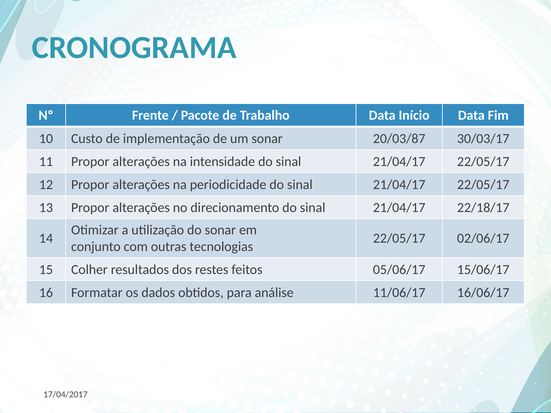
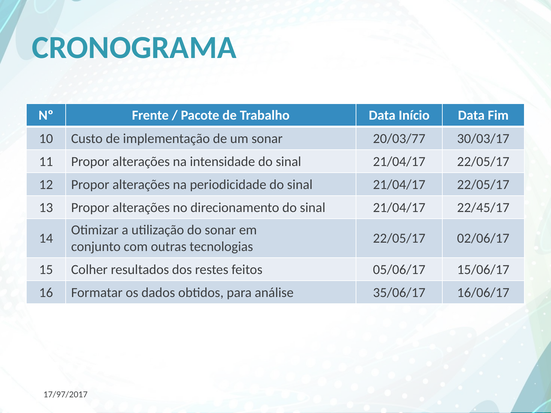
20/03/87: 20/03/87 -> 20/03/77
22/18/17: 22/18/17 -> 22/45/17
11/06/17: 11/06/17 -> 35/06/17
17/04/2017: 17/04/2017 -> 17/97/2017
